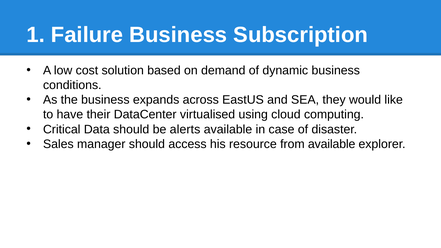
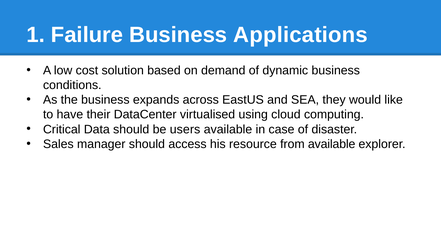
Subscription: Subscription -> Applications
alerts: alerts -> users
